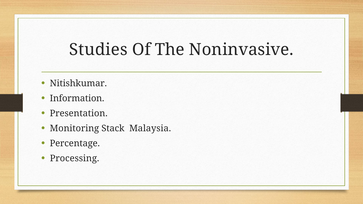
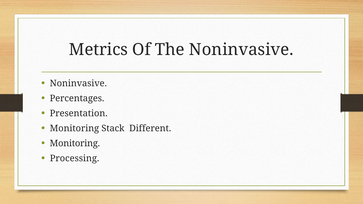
Studies: Studies -> Metrics
Nitishkumar at (78, 84): Nitishkumar -> Noninvasive
Information: Information -> Percentages
Malaysia: Malaysia -> Different
Percentage at (75, 143): Percentage -> Monitoring
